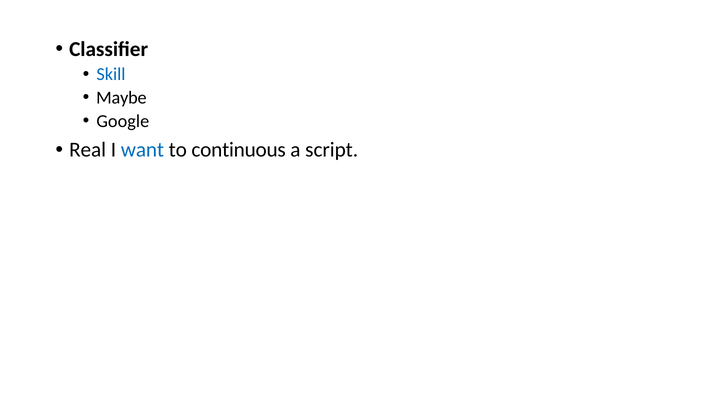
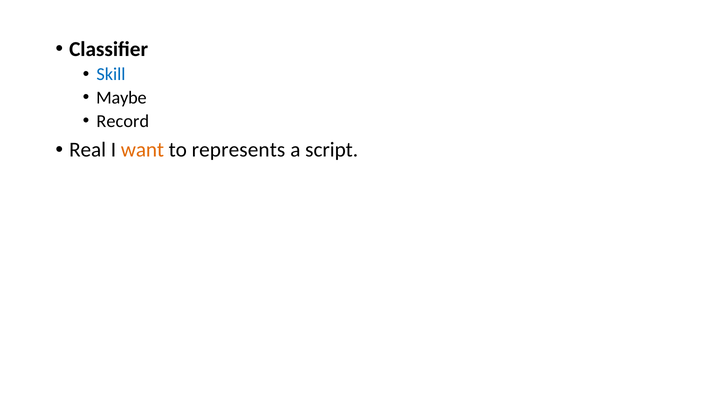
Google: Google -> Record
want colour: blue -> orange
continuous: continuous -> represents
